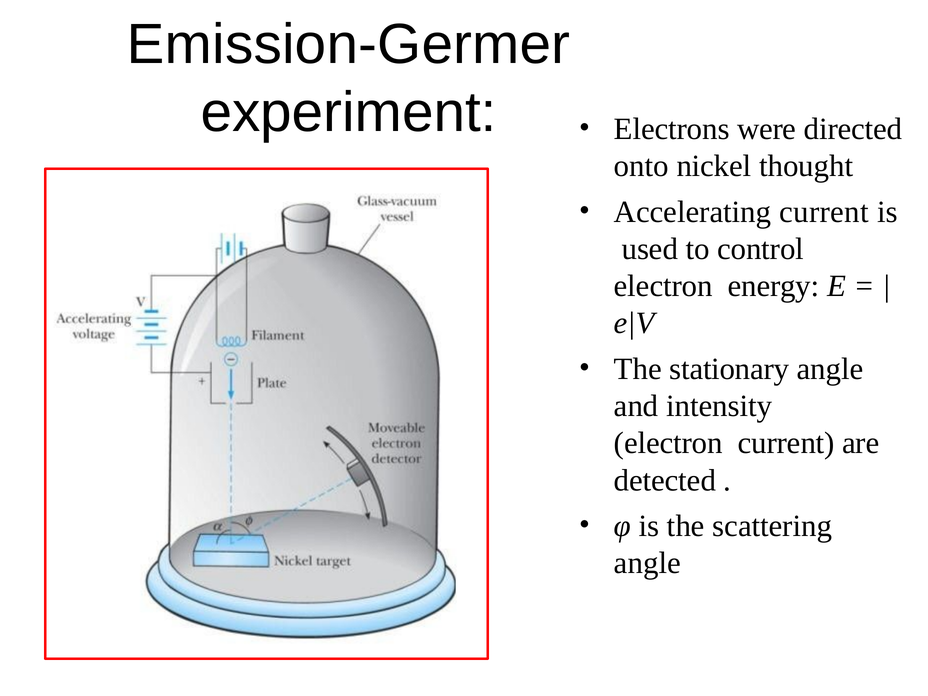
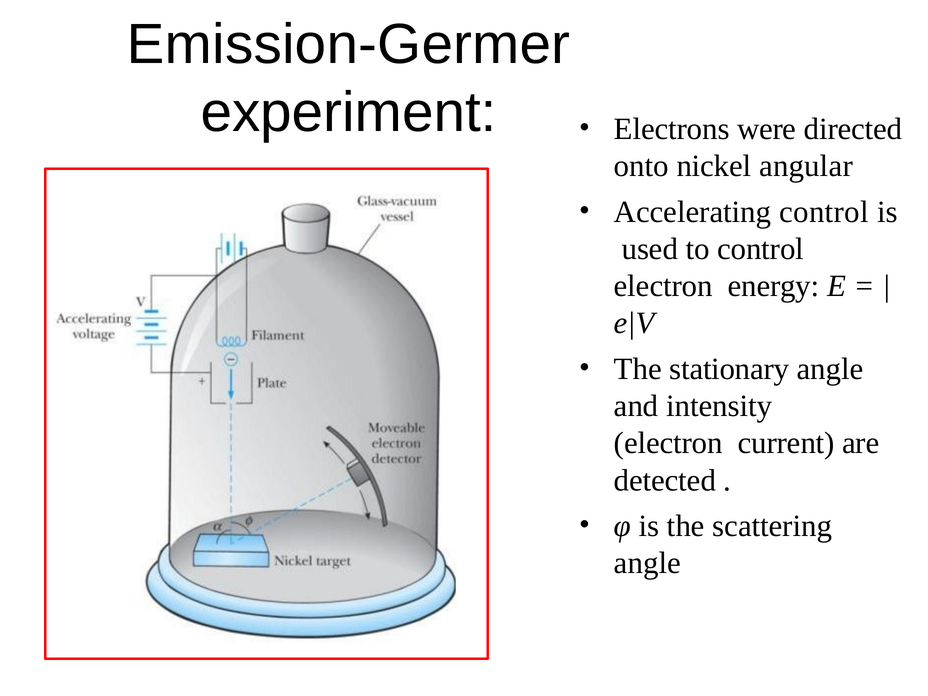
thought: thought -> angular
Accelerating current: current -> control
